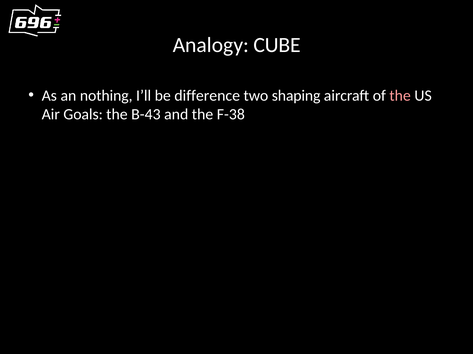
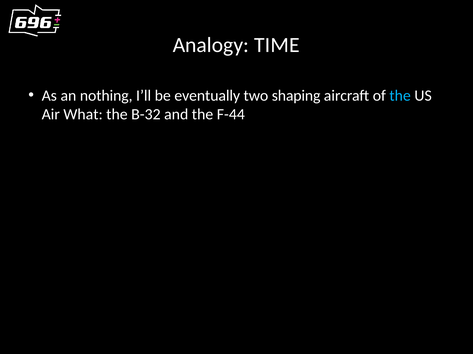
CUBE: CUBE -> TIME
difference: difference -> eventually
the at (400, 96) colour: pink -> light blue
Goals: Goals -> What
B-43: B-43 -> B-32
F-38: F-38 -> F-44
